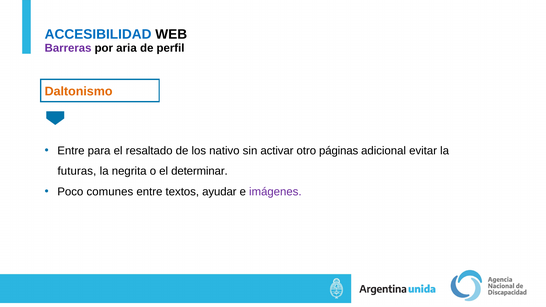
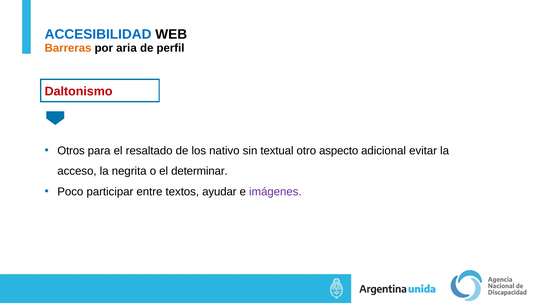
Barreras colour: purple -> orange
Daltonismo colour: orange -> red
Entre at (71, 151): Entre -> Otros
activar: activar -> textual
páginas: páginas -> aspecto
futuras: futuras -> acceso
comunes: comunes -> participar
